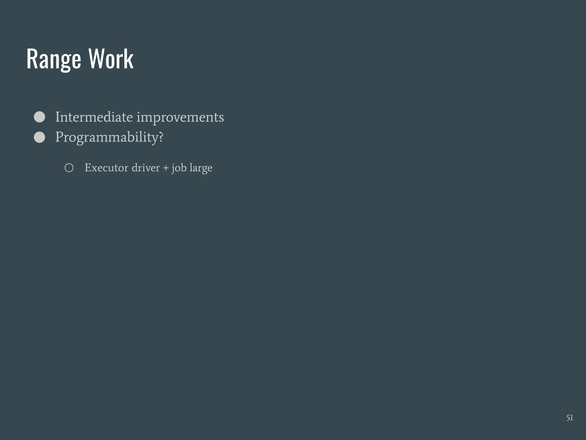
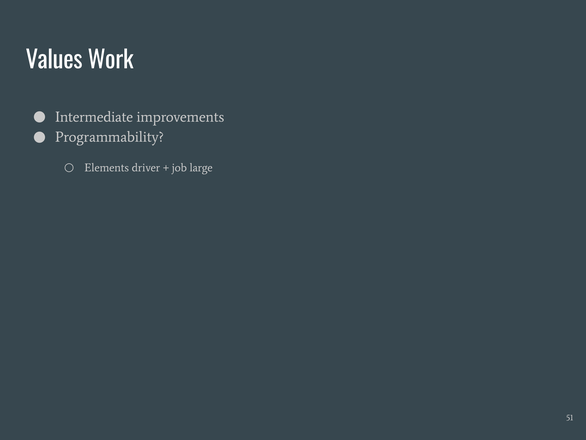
Range: Range -> Values
Executor: Executor -> Elements
